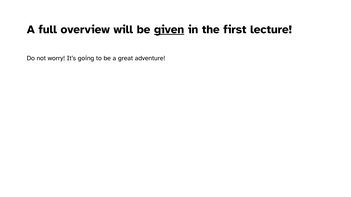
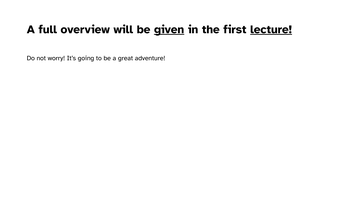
lecture underline: none -> present
